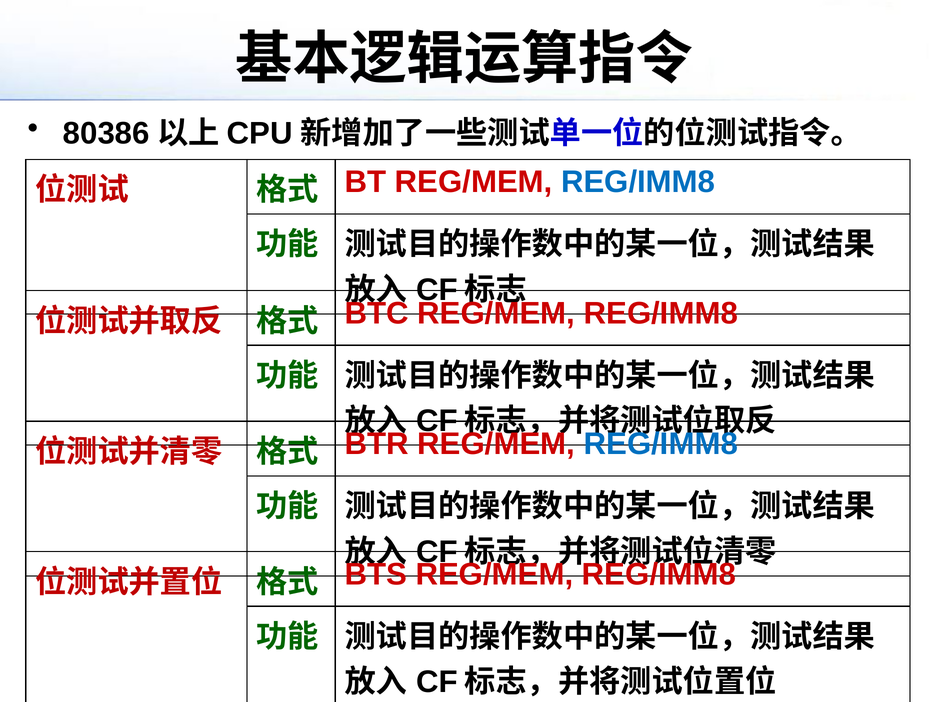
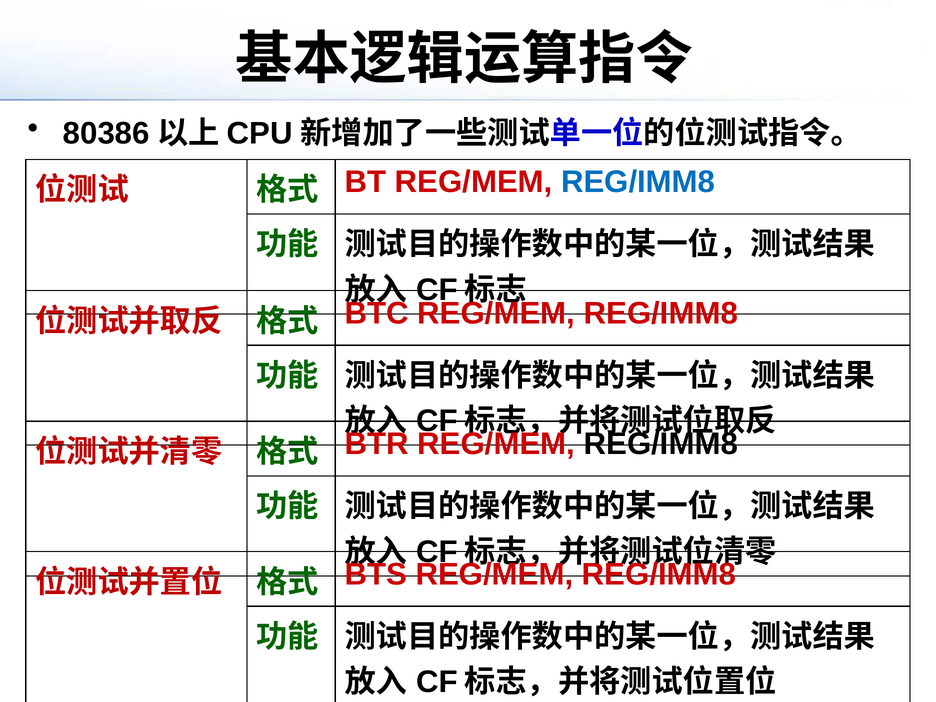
REG/IMM8 at (661, 444) colour: blue -> black
